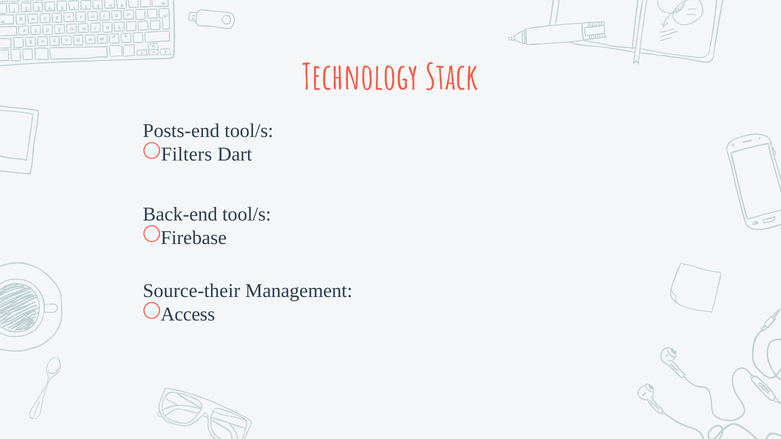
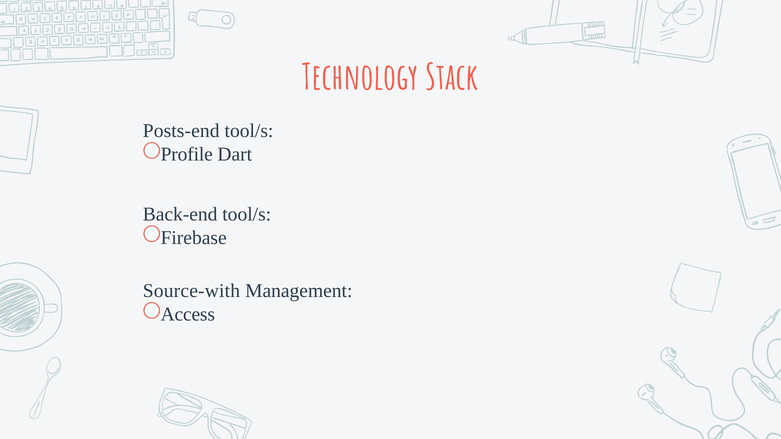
Filters: Filters -> Profile
Source-their: Source-their -> Source-with
